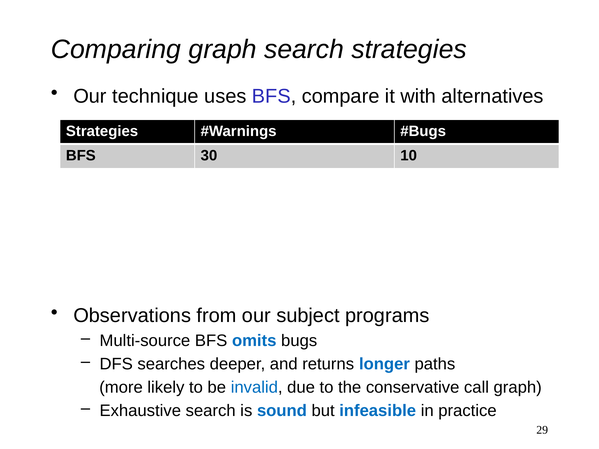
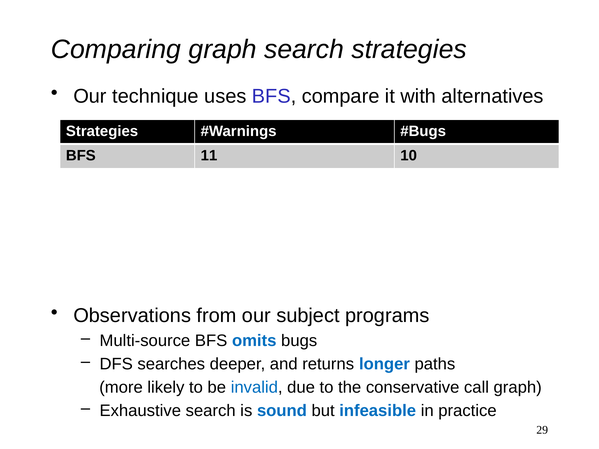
30: 30 -> 11
